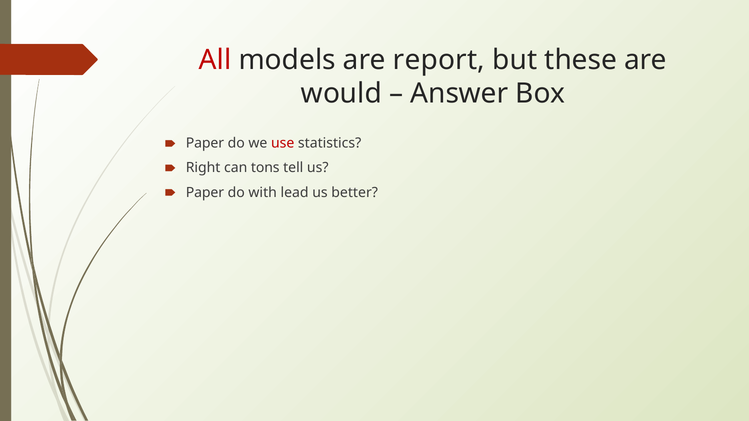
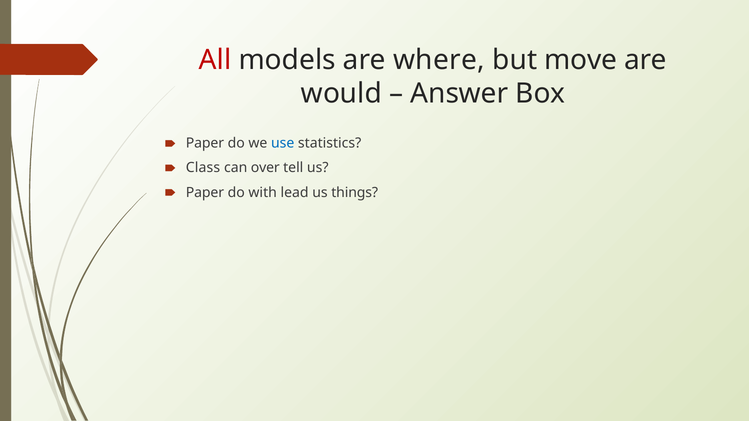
report: report -> where
these: these -> move
use colour: red -> blue
Right: Right -> Class
tons: tons -> over
better: better -> things
